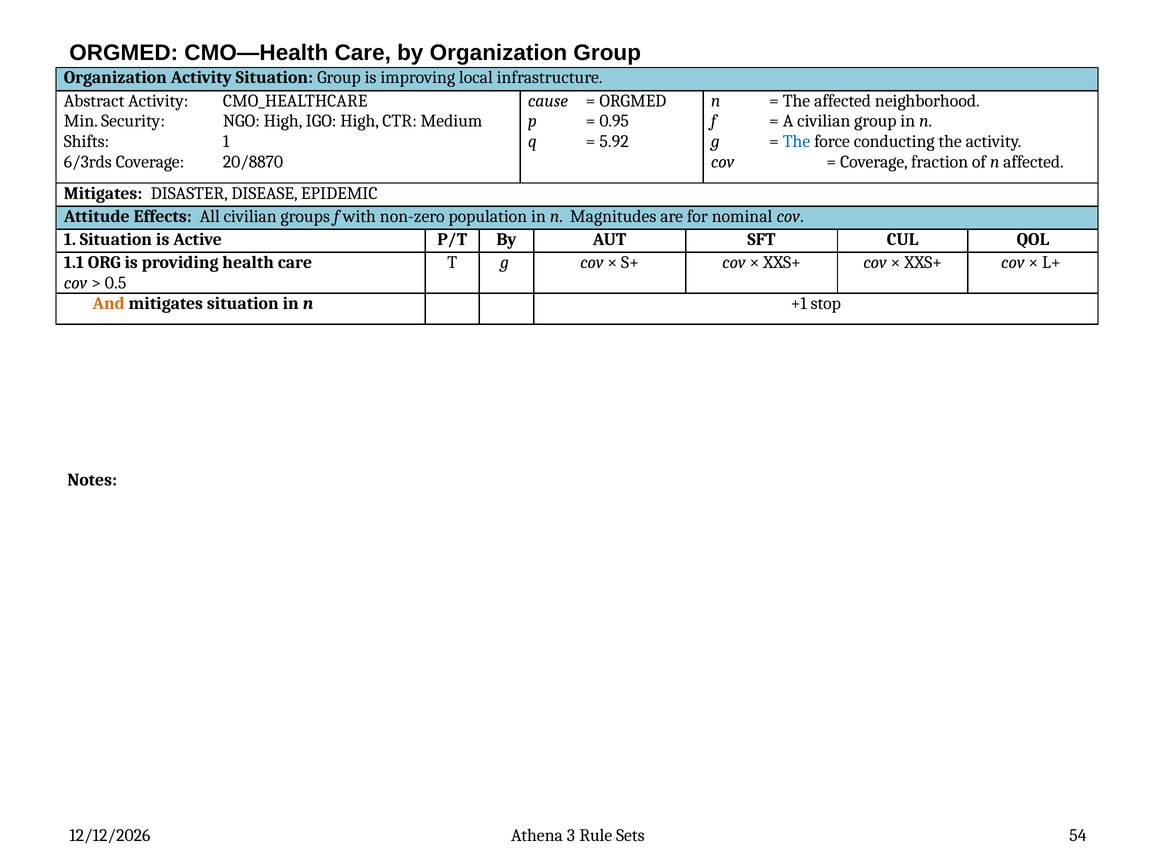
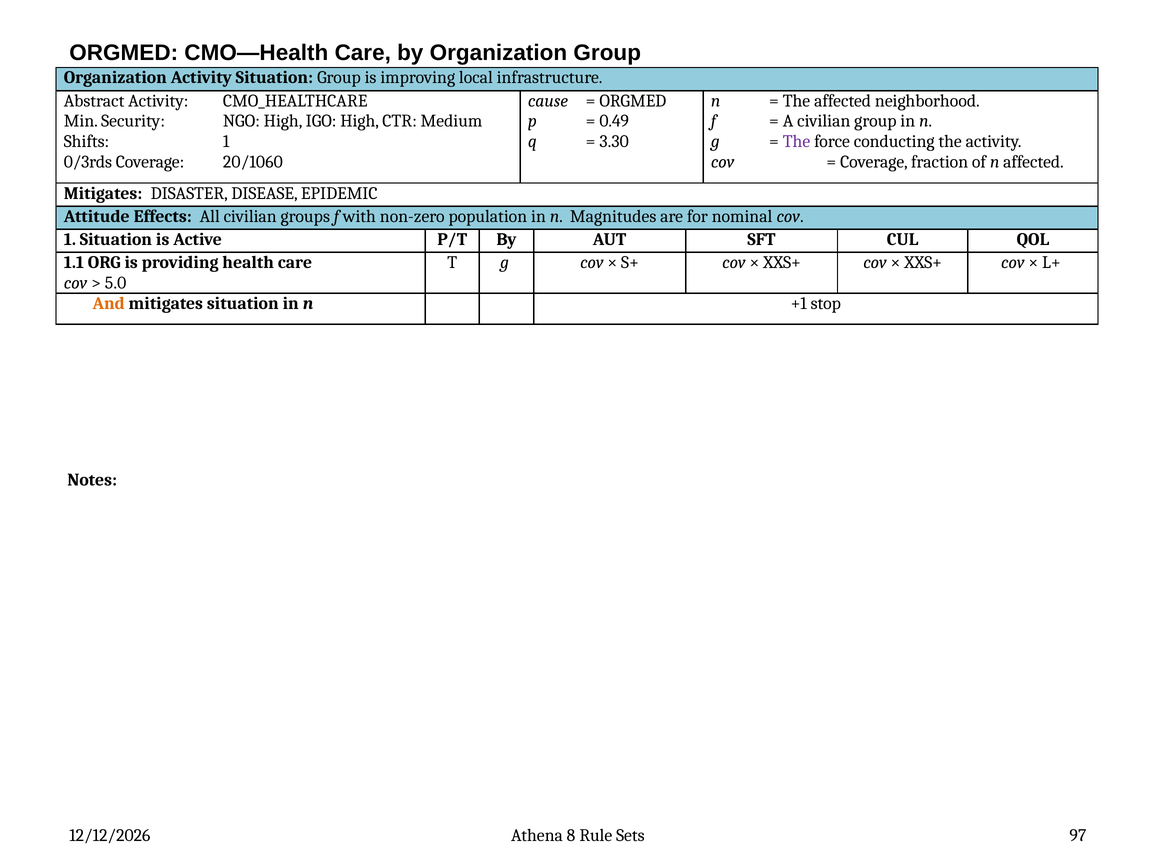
0.95: 0.95 -> 0.49
5.92: 5.92 -> 3.30
The at (796, 142) colour: blue -> purple
6/3rds: 6/3rds -> 0/3rds
20/8870: 20/8870 -> 20/1060
0.5: 0.5 -> 5.0
3: 3 -> 8
54: 54 -> 97
